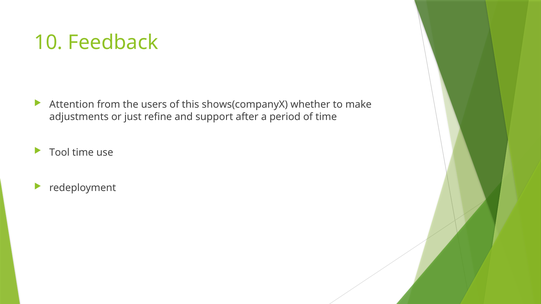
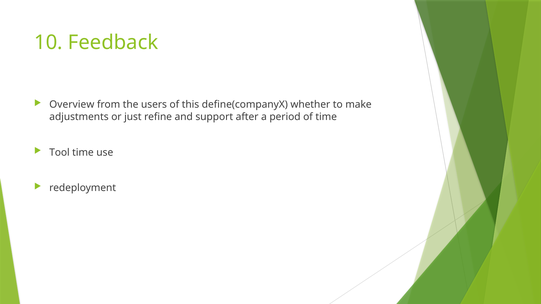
Attention: Attention -> Overview
shows(companyX: shows(companyX -> define(companyX
